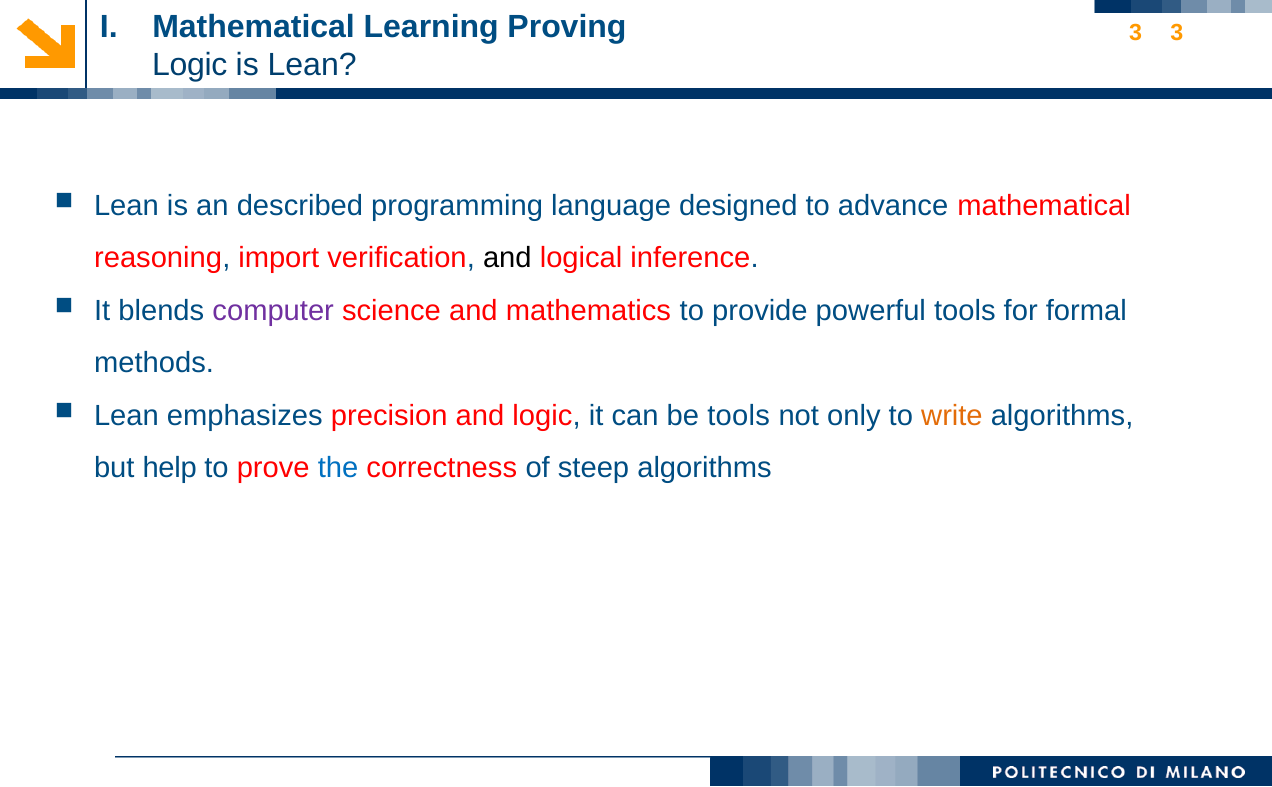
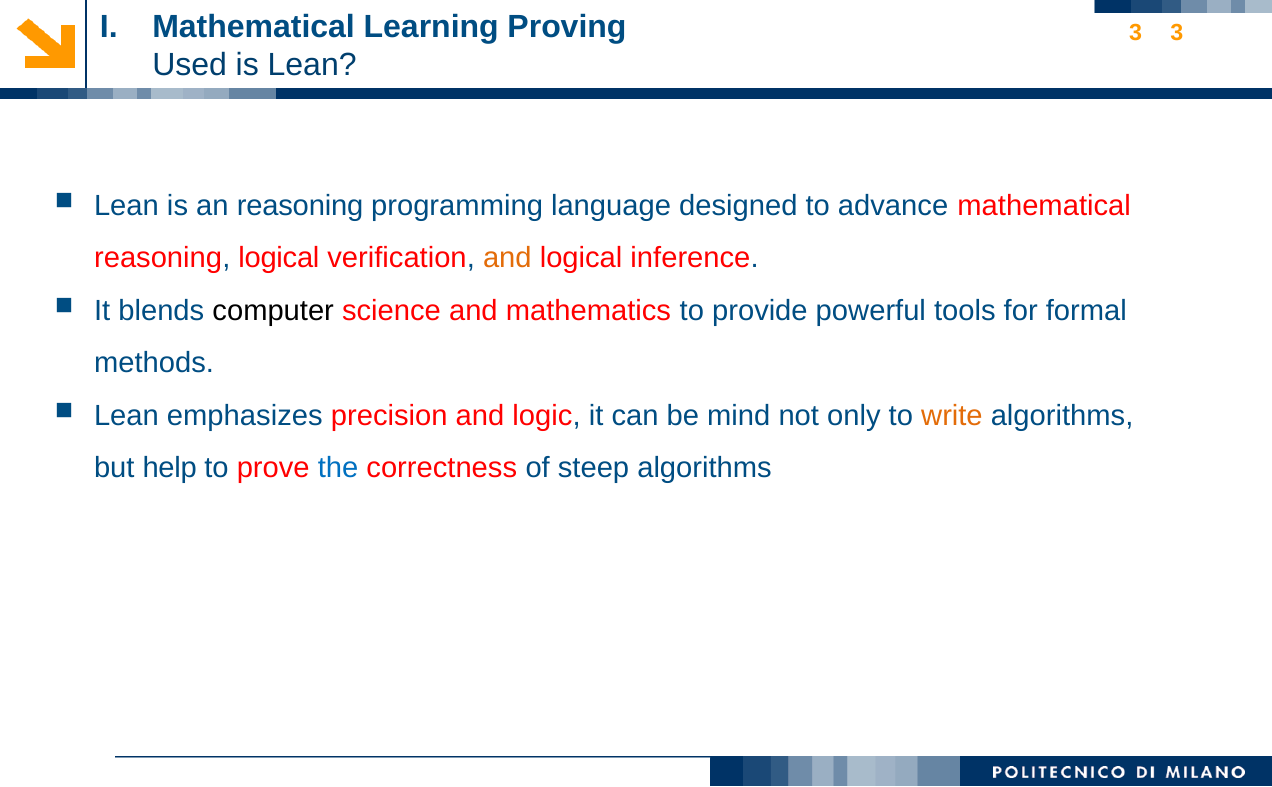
Logic at (190, 65): Logic -> Used
an described: described -> reasoning
reasoning import: import -> logical
and at (507, 258) colour: black -> orange
computer colour: purple -> black
be tools: tools -> mind
